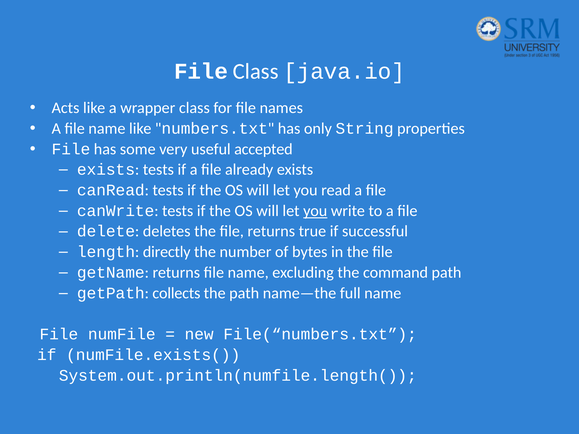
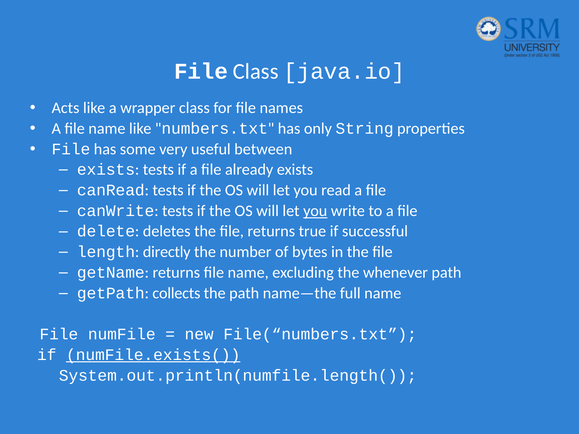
accepted: accepted -> between
command: command -> whenever
numFile.exists( underline: none -> present
